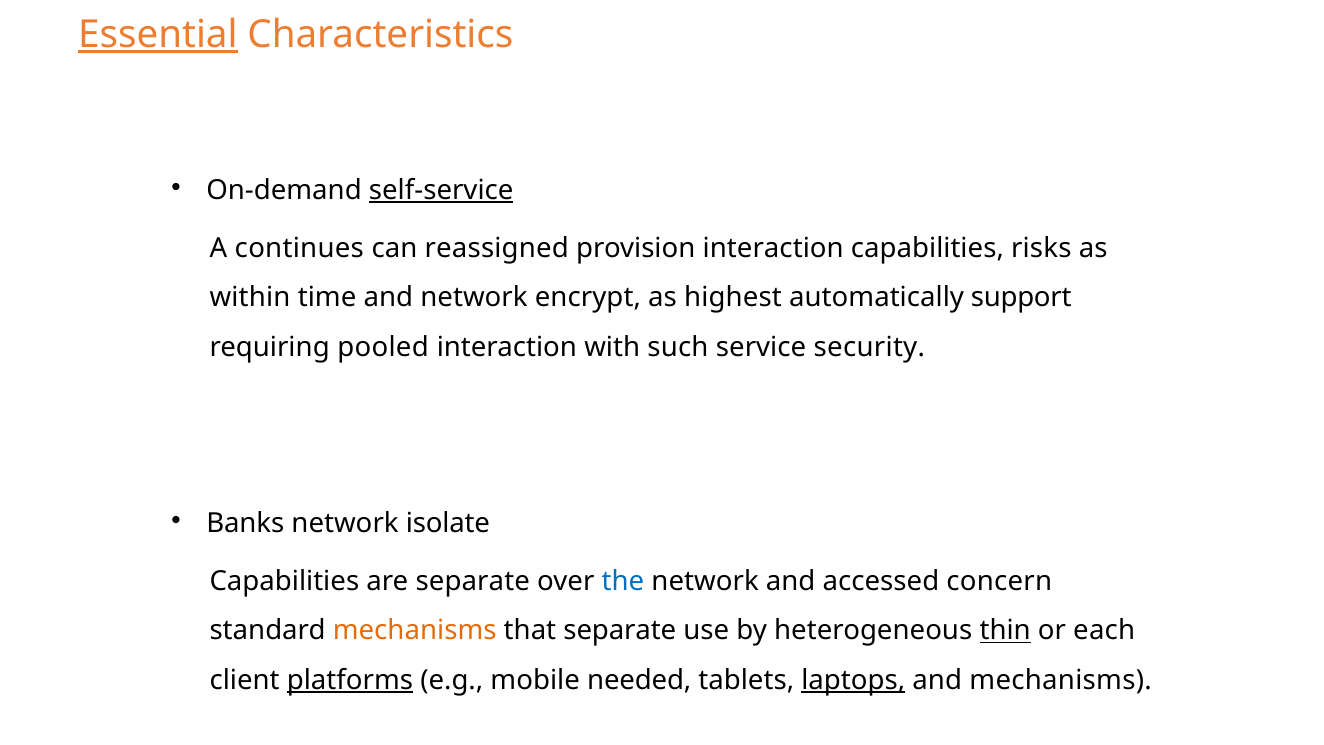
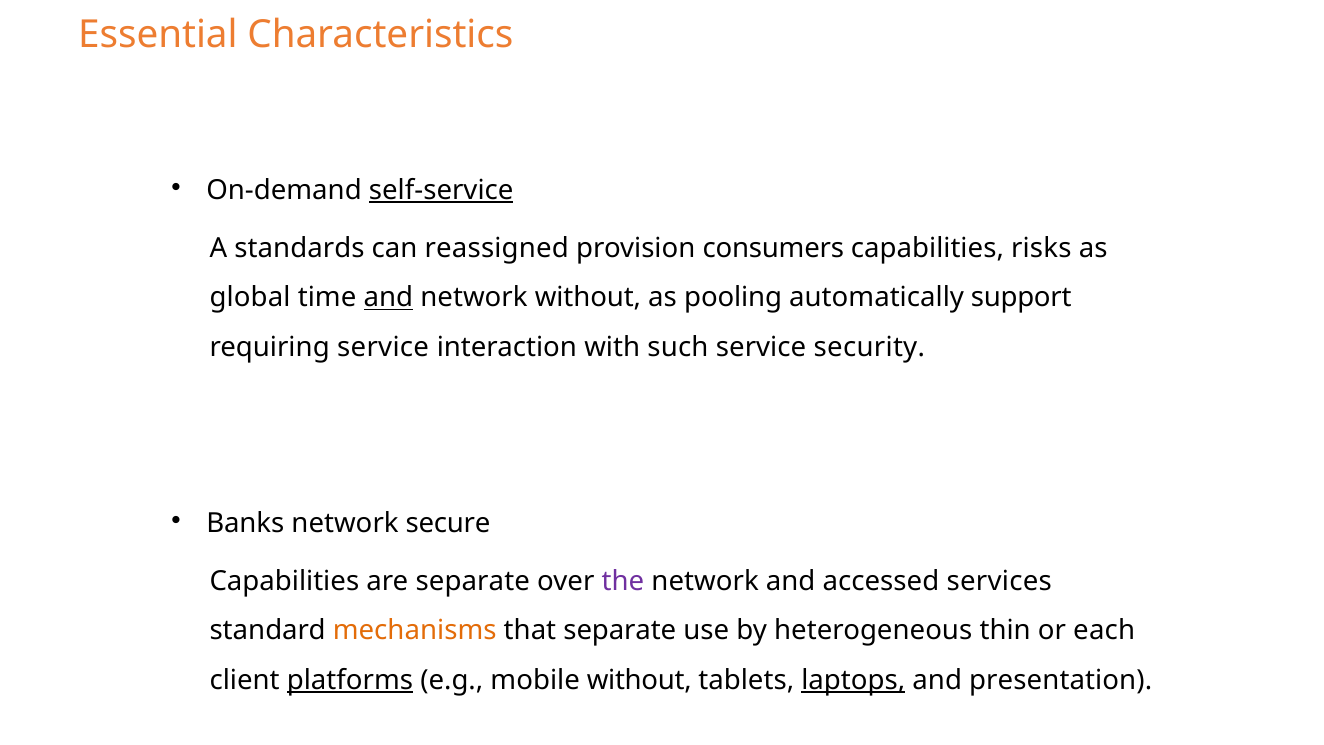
Essential underline: present -> none
continues: continues -> standards
provision interaction: interaction -> consumers
within: within -> global
and at (388, 298) underline: none -> present
network encrypt: encrypt -> without
highest: highest -> pooling
requiring pooled: pooled -> service
isolate: isolate -> secure
the colour: blue -> purple
concern: concern -> services
thin underline: present -> none
mobile needed: needed -> without
and mechanisms: mechanisms -> presentation
